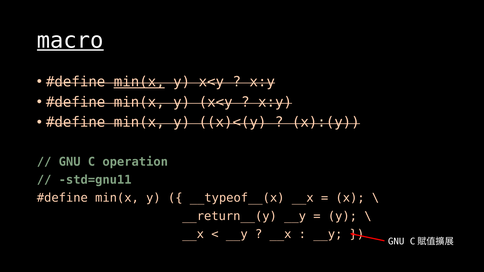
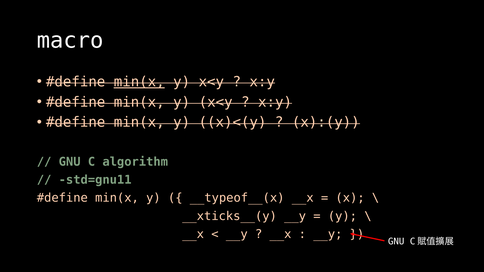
macro underline: present -> none
operation: operation -> algorithm
__return__(y: __return__(y -> __xticks__(y
